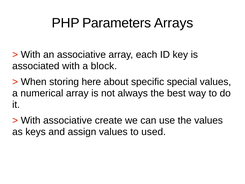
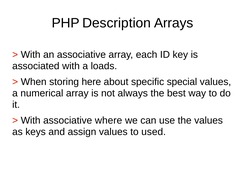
Parameters: Parameters -> Description
block: block -> loads
create: create -> where
